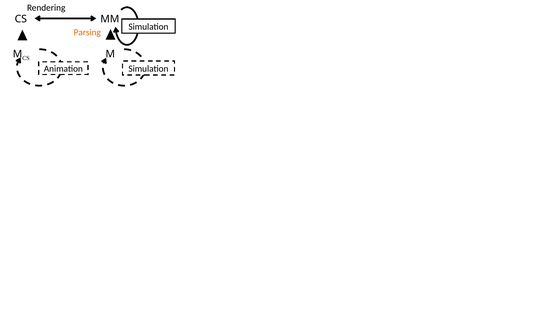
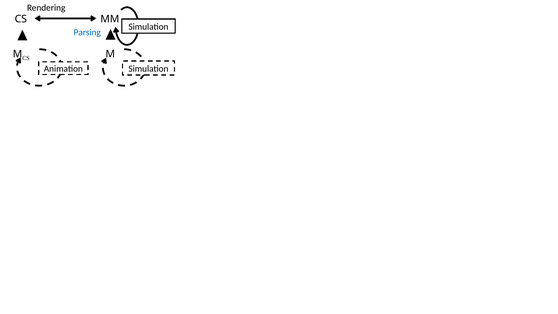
Parsing colour: orange -> blue
